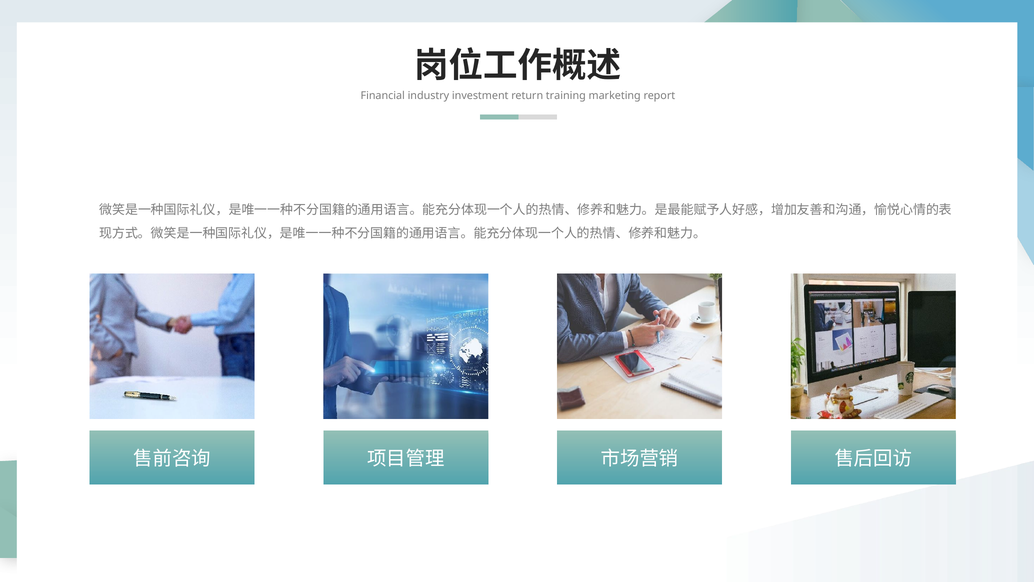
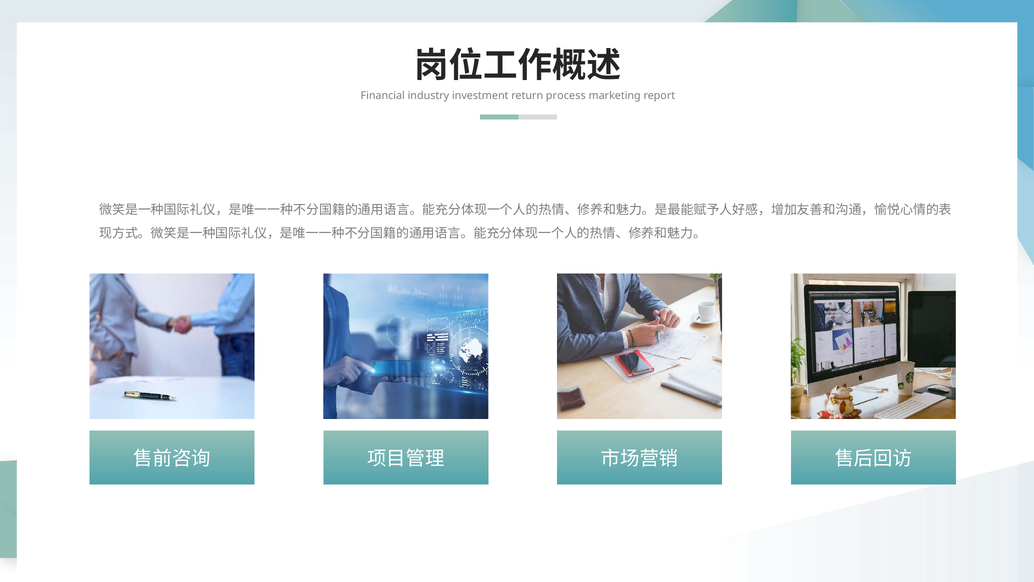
training: training -> process
